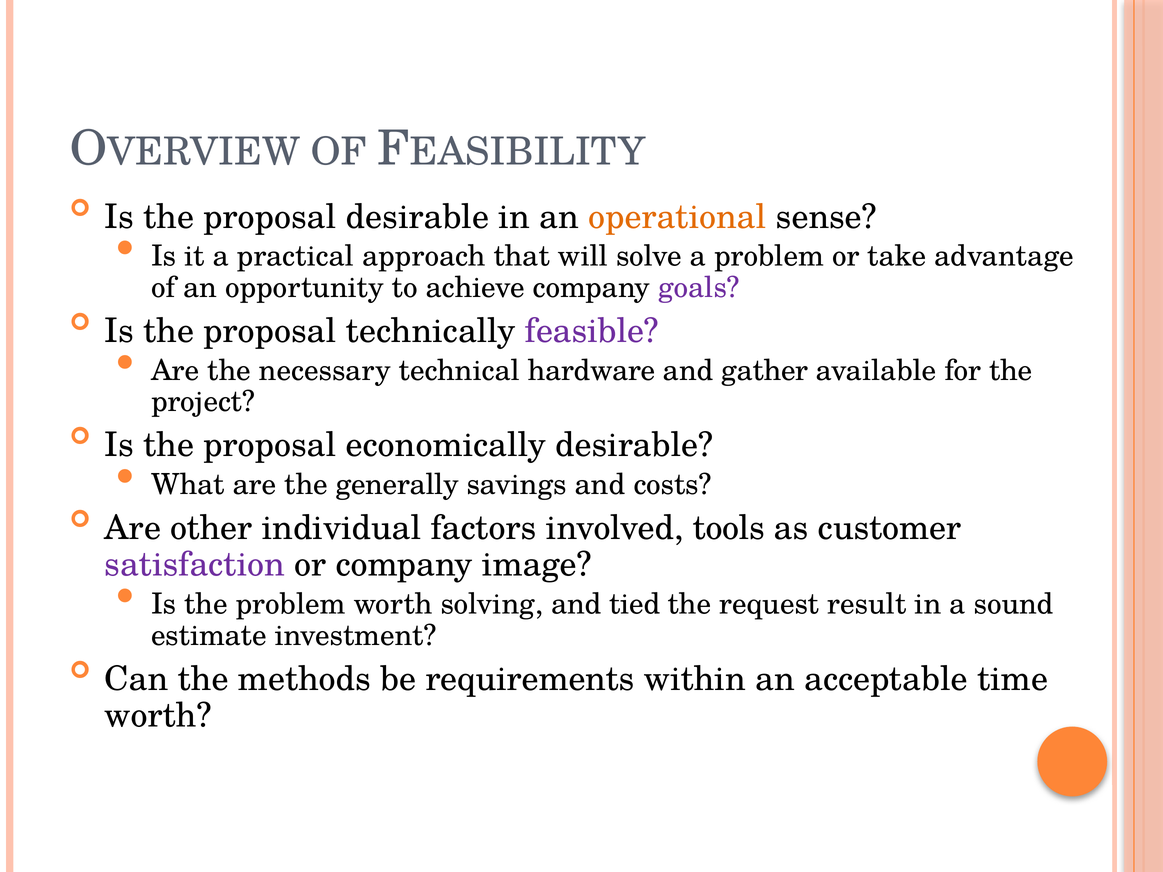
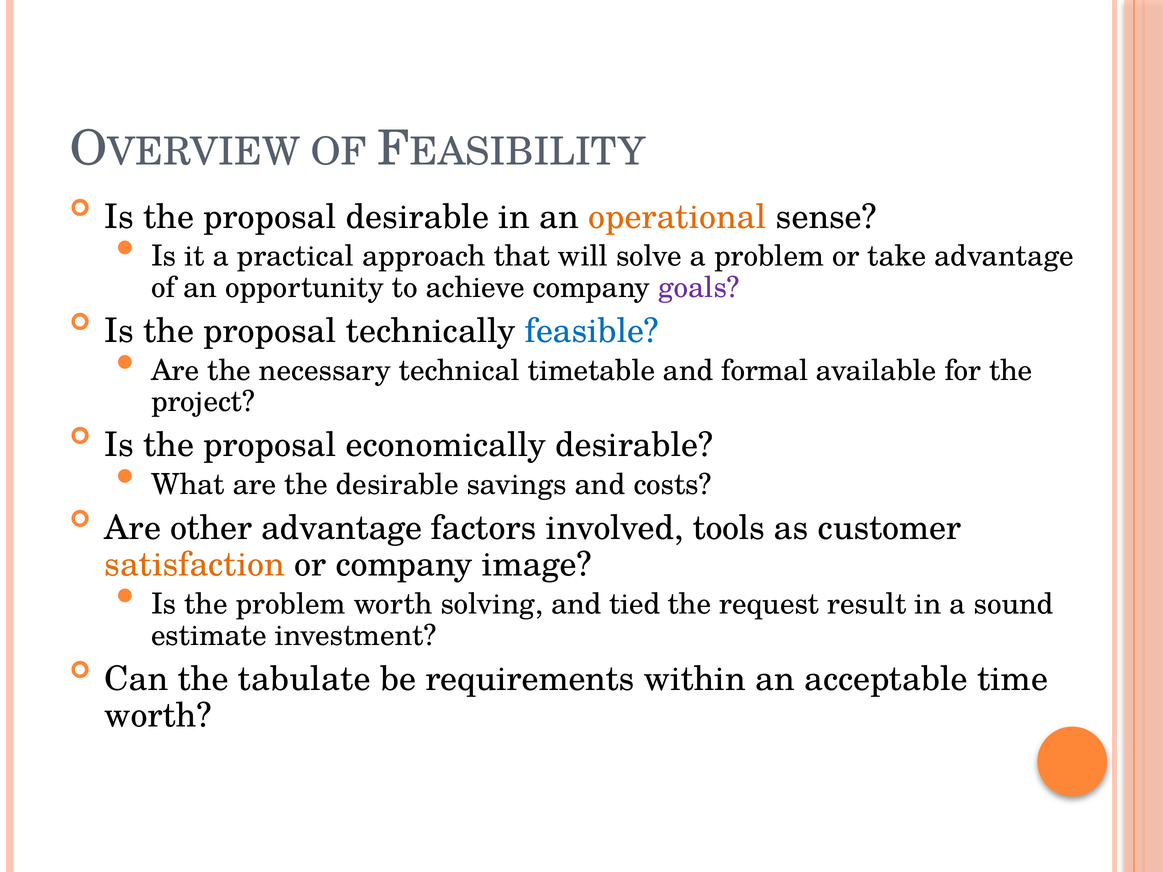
feasible colour: purple -> blue
hardware: hardware -> timetable
gather: gather -> formal
the generally: generally -> desirable
other individual: individual -> advantage
satisfaction colour: purple -> orange
methods: methods -> tabulate
